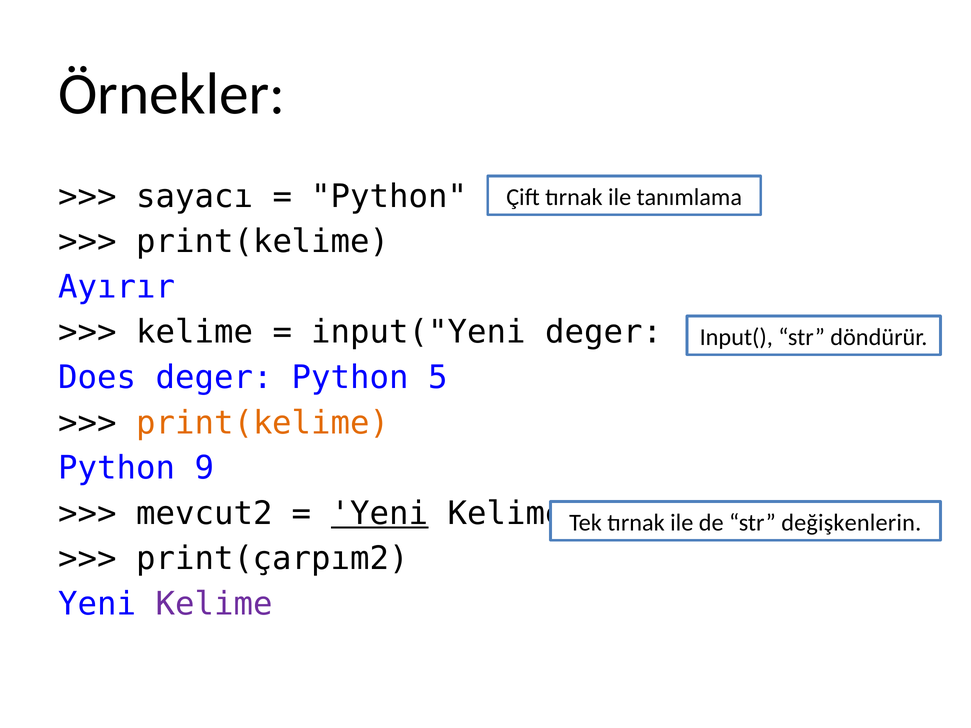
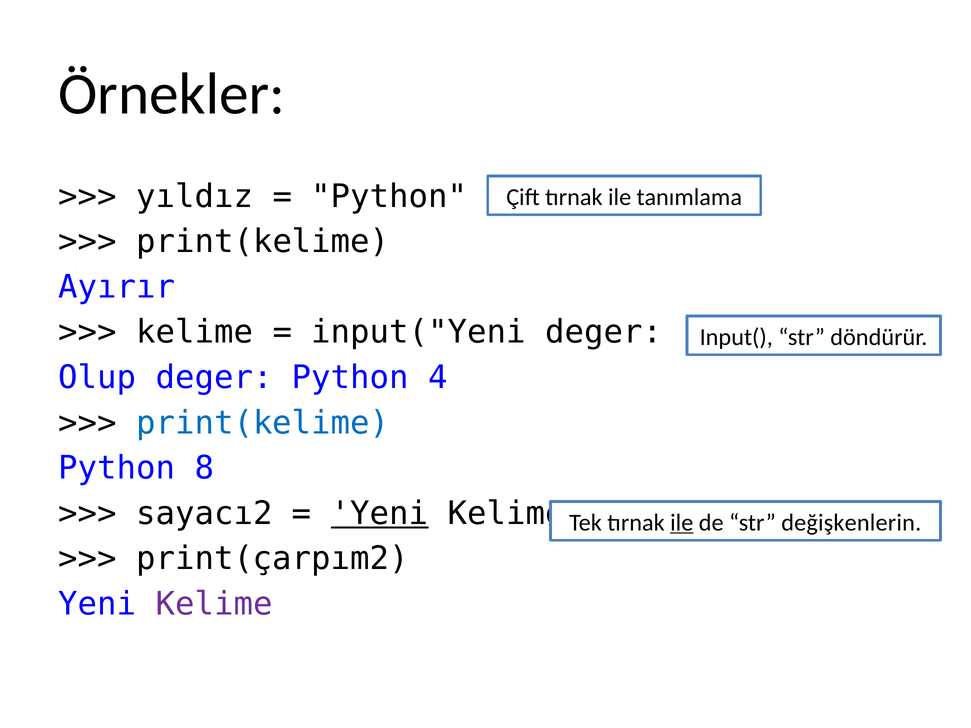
sayacı: sayacı -> yıldız
Does: Does -> Olup
5: 5 -> 4
print(kelime at (263, 423) colour: orange -> blue
9: 9 -> 8
mevcut2: mevcut2 -> sayacı2
ile at (682, 523) underline: none -> present
